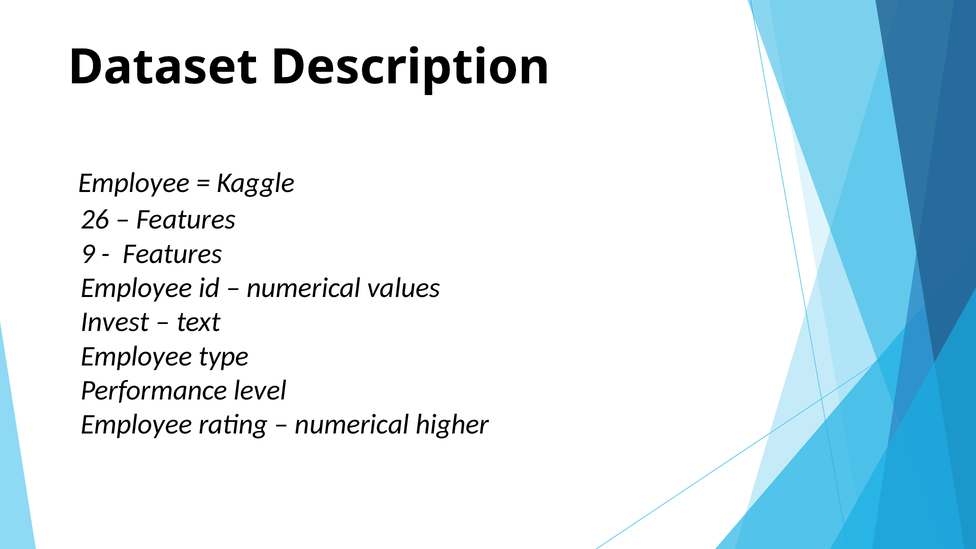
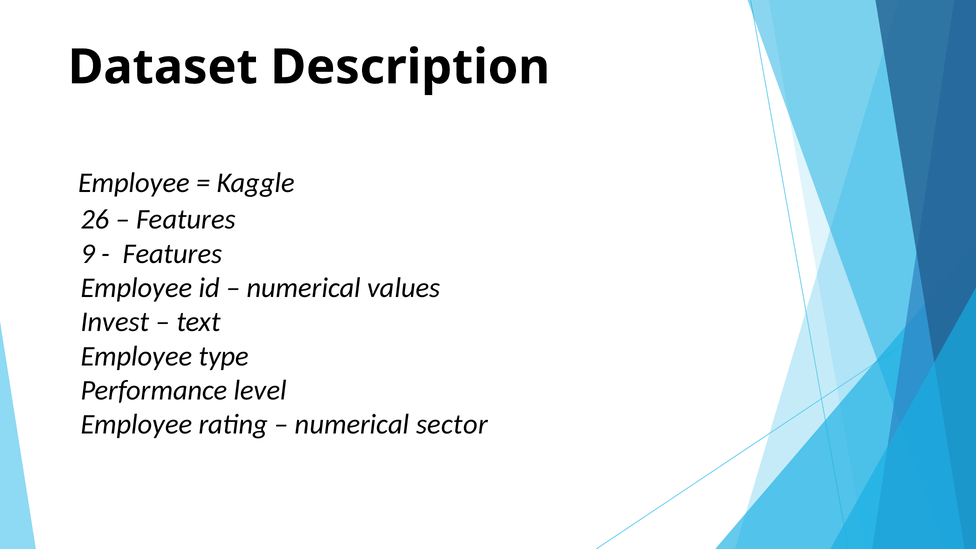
higher: higher -> sector
